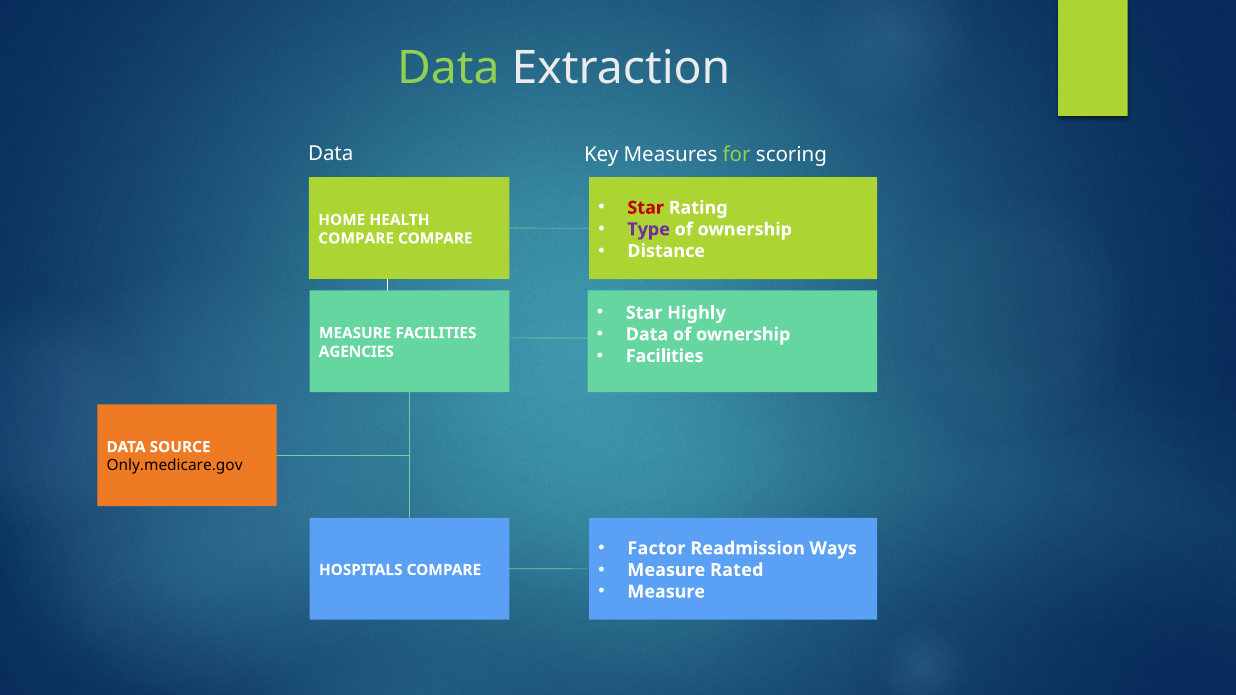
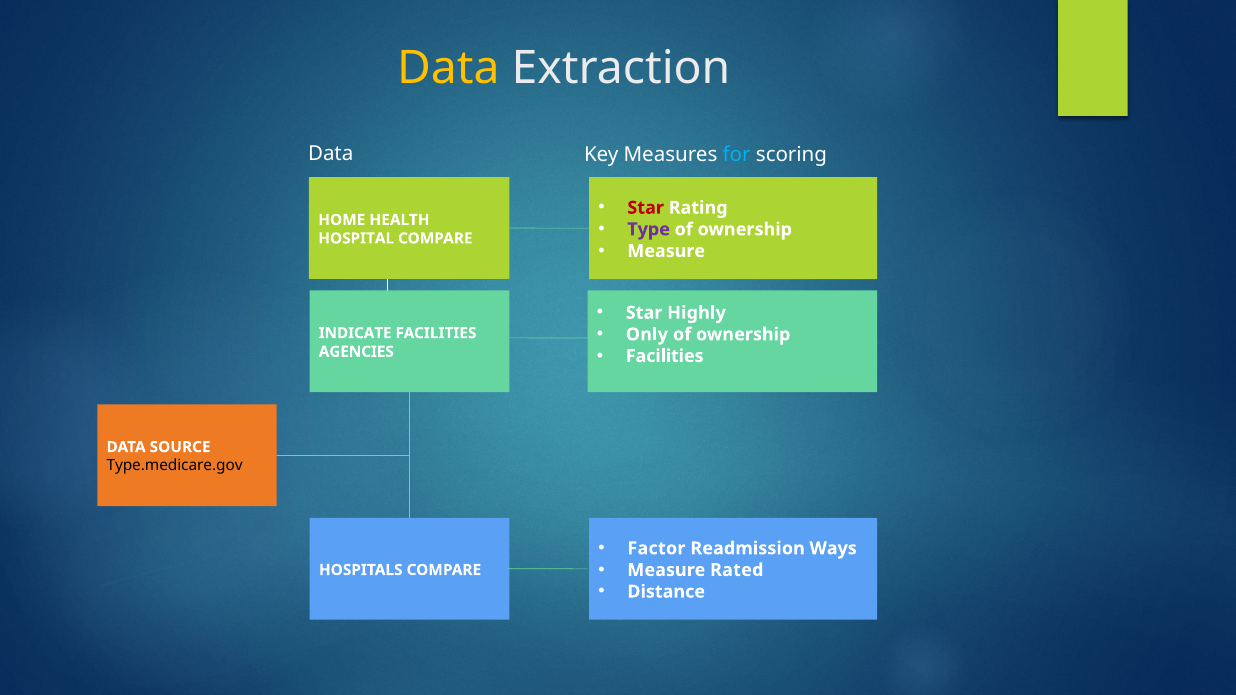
Data at (448, 68) colour: light green -> yellow
for colour: light green -> light blue
COMPARE at (356, 238): COMPARE -> HOSPITAL
Distance at (666, 251): Distance -> Measure
Data at (647, 335): Data -> Only
MEASURE at (355, 333): MEASURE -> INDICATE
Only.medicare.gov: Only.medicare.gov -> Type.medicare.gov
Measure at (666, 592): Measure -> Distance
